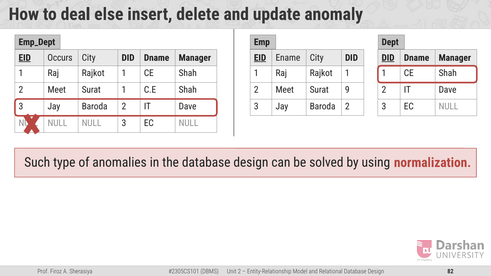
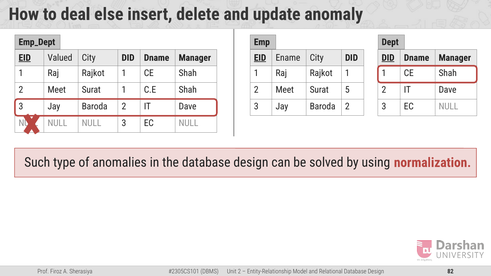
Occurs: Occurs -> Valued
9: 9 -> 5
